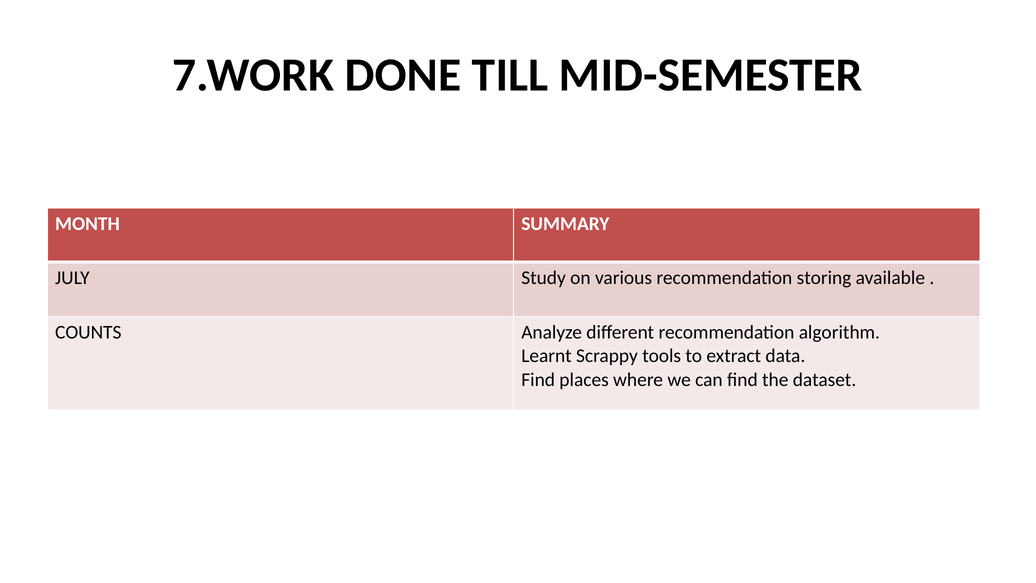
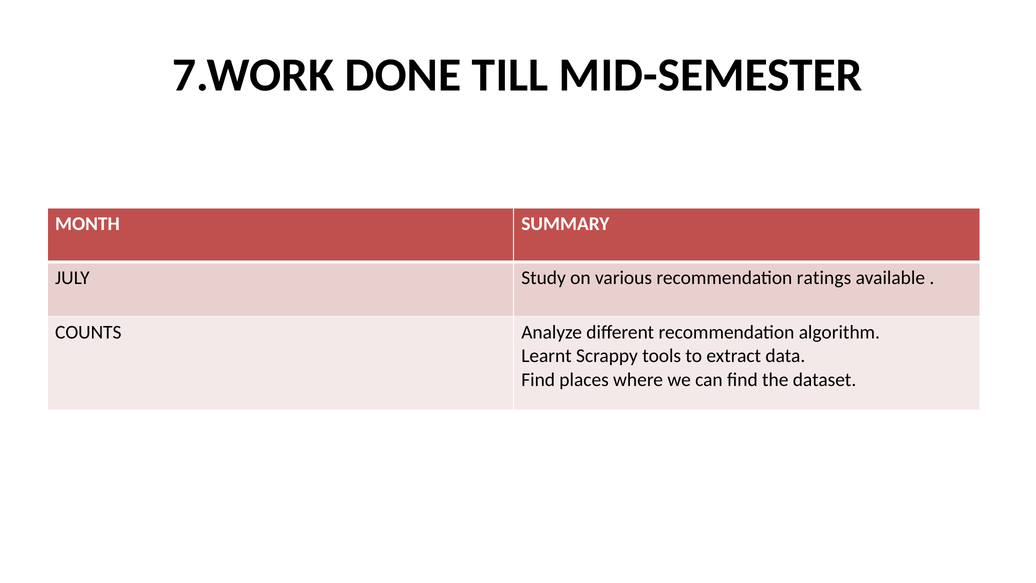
storing: storing -> ratings
